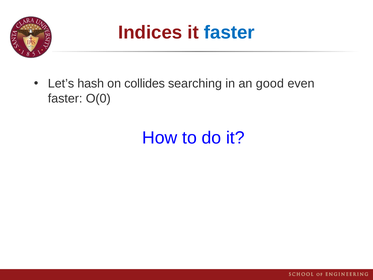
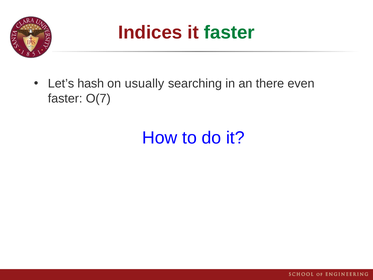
faster at (229, 32) colour: blue -> green
collides: collides -> usually
good: good -> there
O(0: O(0 -> O(7
